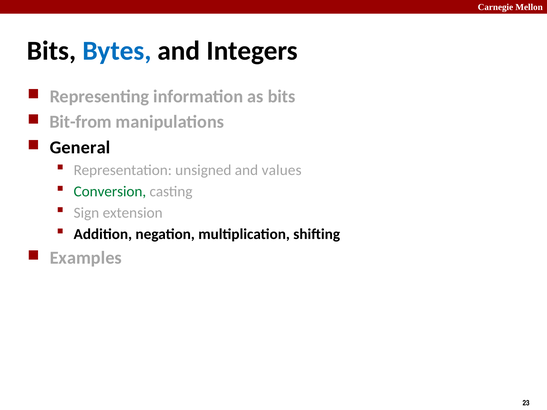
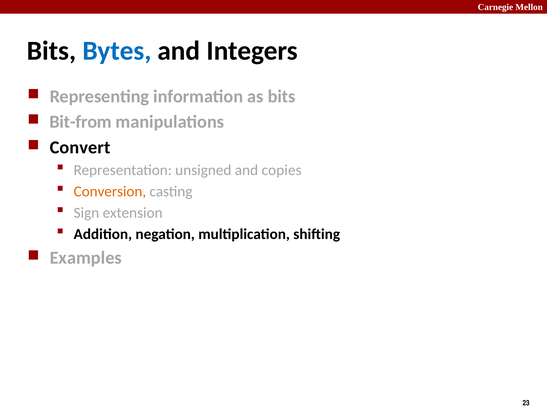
General: General -> Convert
values: values -> copies
Conversion colour: green -> orange
